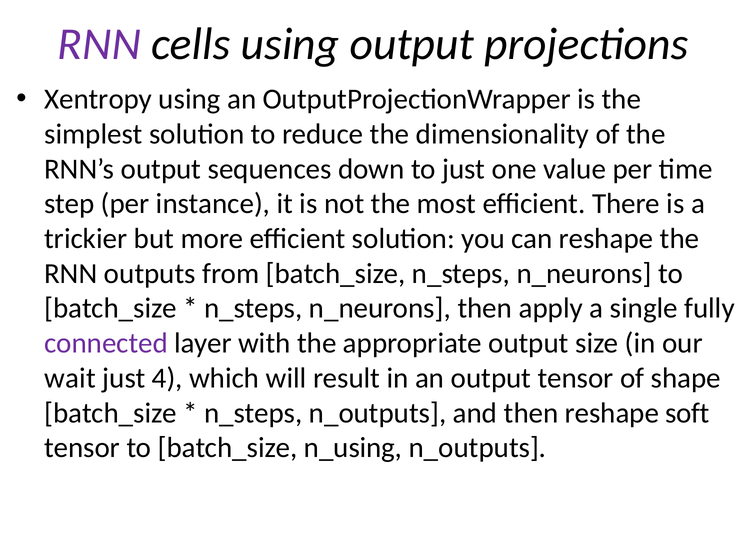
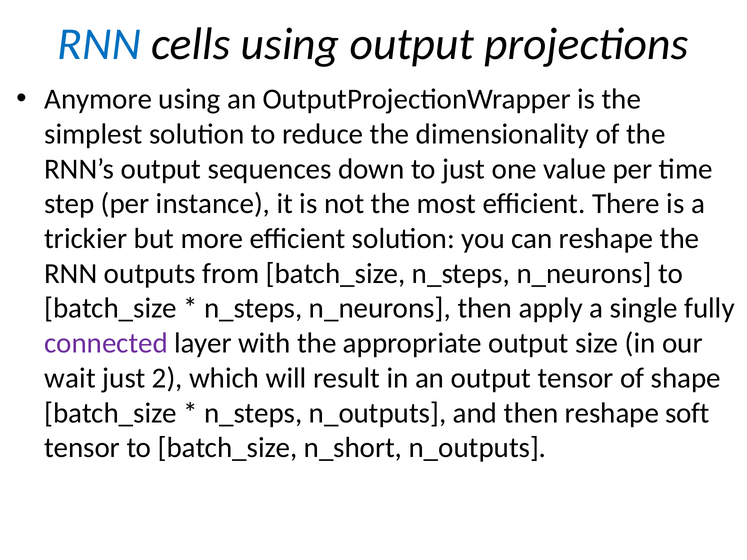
RNN at (99, 44) colour: purple -> blue
Xentropy: Xentropy -> Anymore
4: 4 -> 2
n_using: n_using -> n_short
